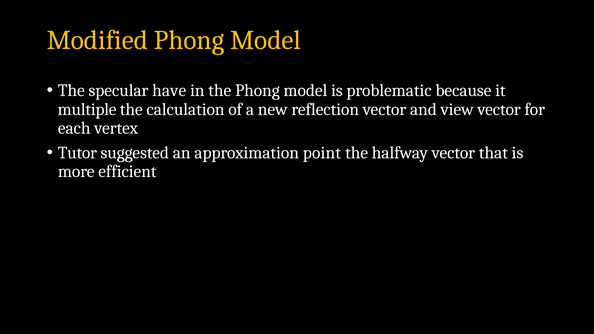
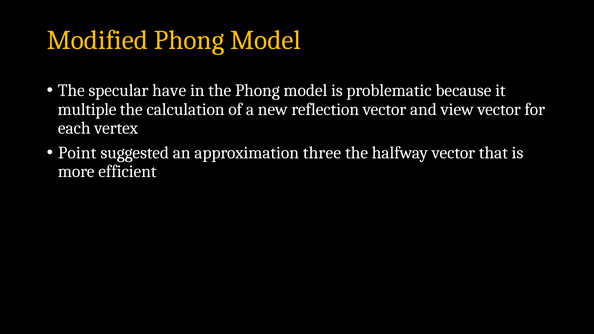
Tutor: Tutor -> Point
point: point -> three
